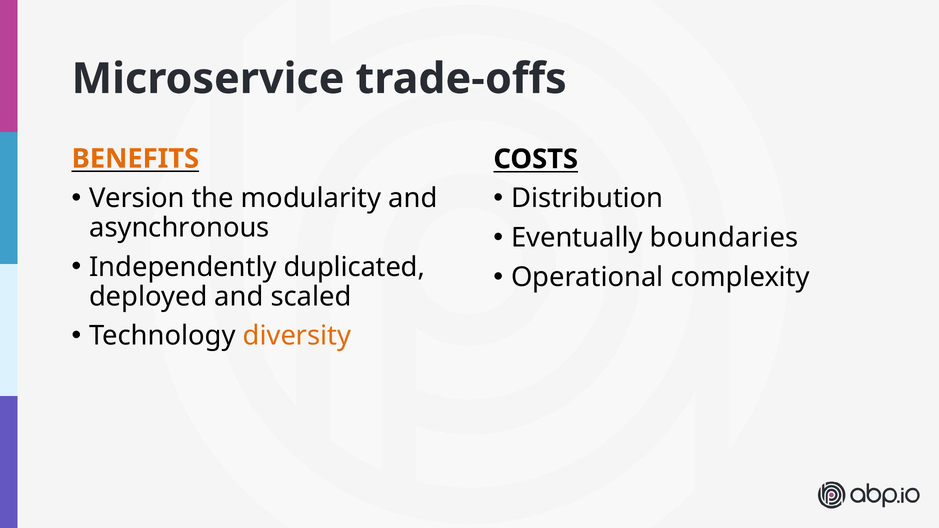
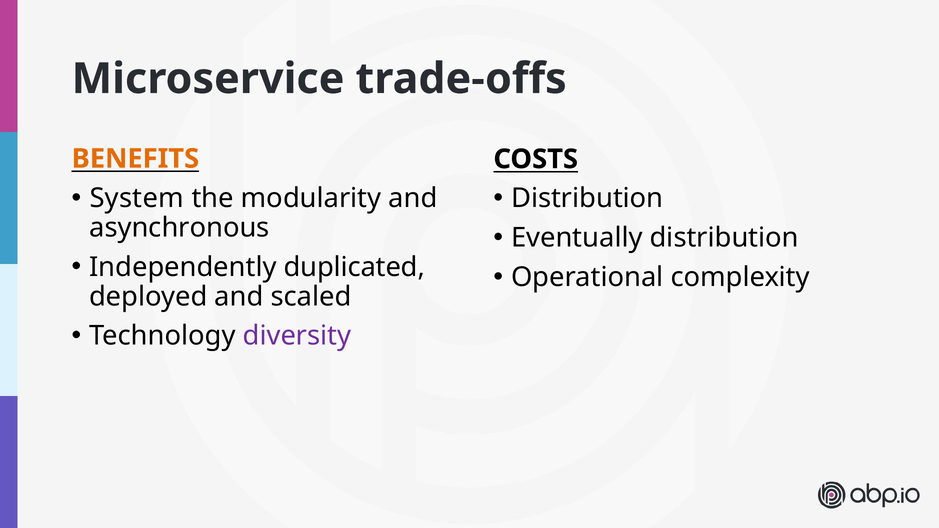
Version: Version -> System
Eventually boundaries: boundaries -> distribution
diversity colour: orange -> purple
